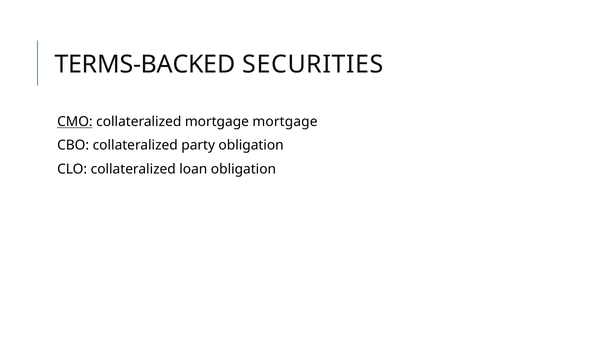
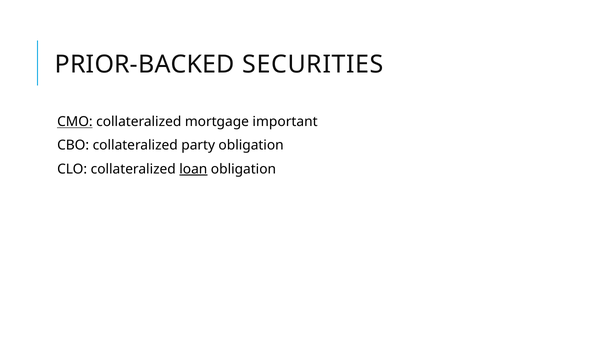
TERMS-BACKED: TERMS-BACKED -> PRIOR-BACKED
mortgage mortgage: mortgage -> important
loan underline: none -> present
